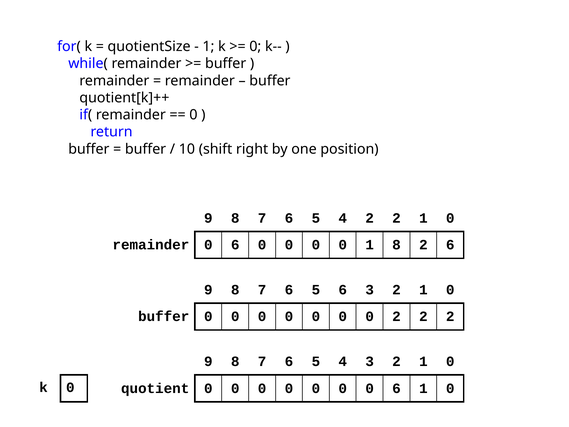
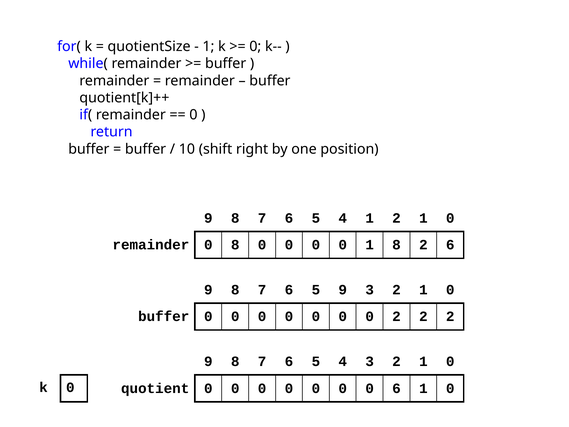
4 2: 2 -> 1
remainder 0 6: 6 -> 8
5 6: 6 -> 9
